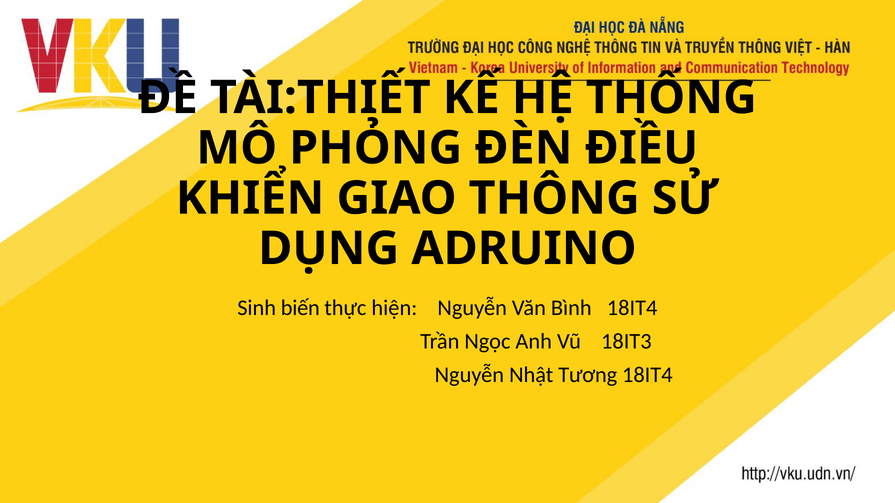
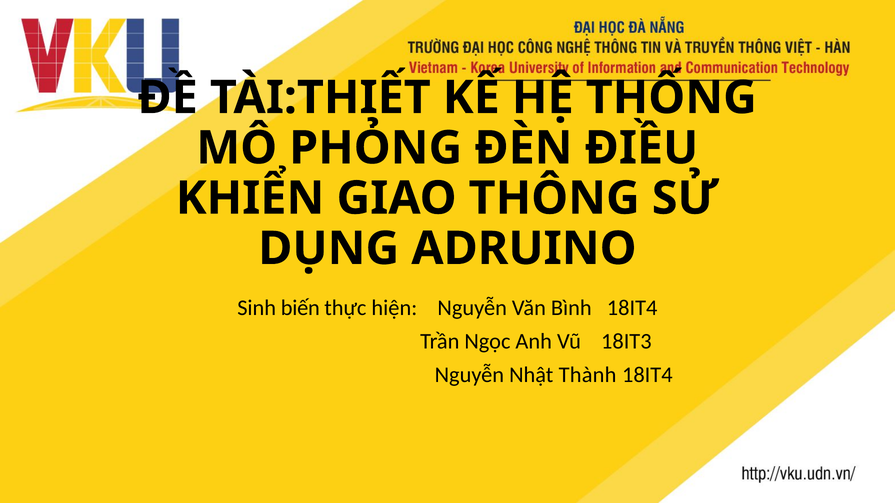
Tương: Tương -> Thành
